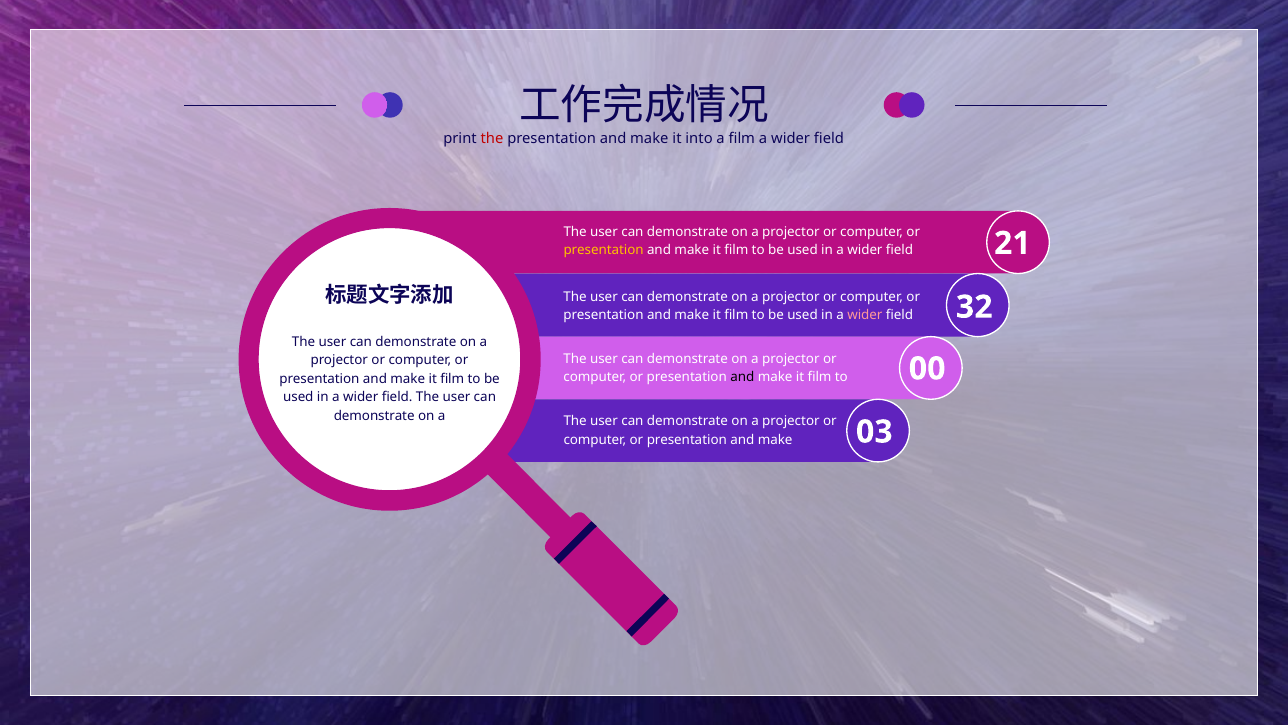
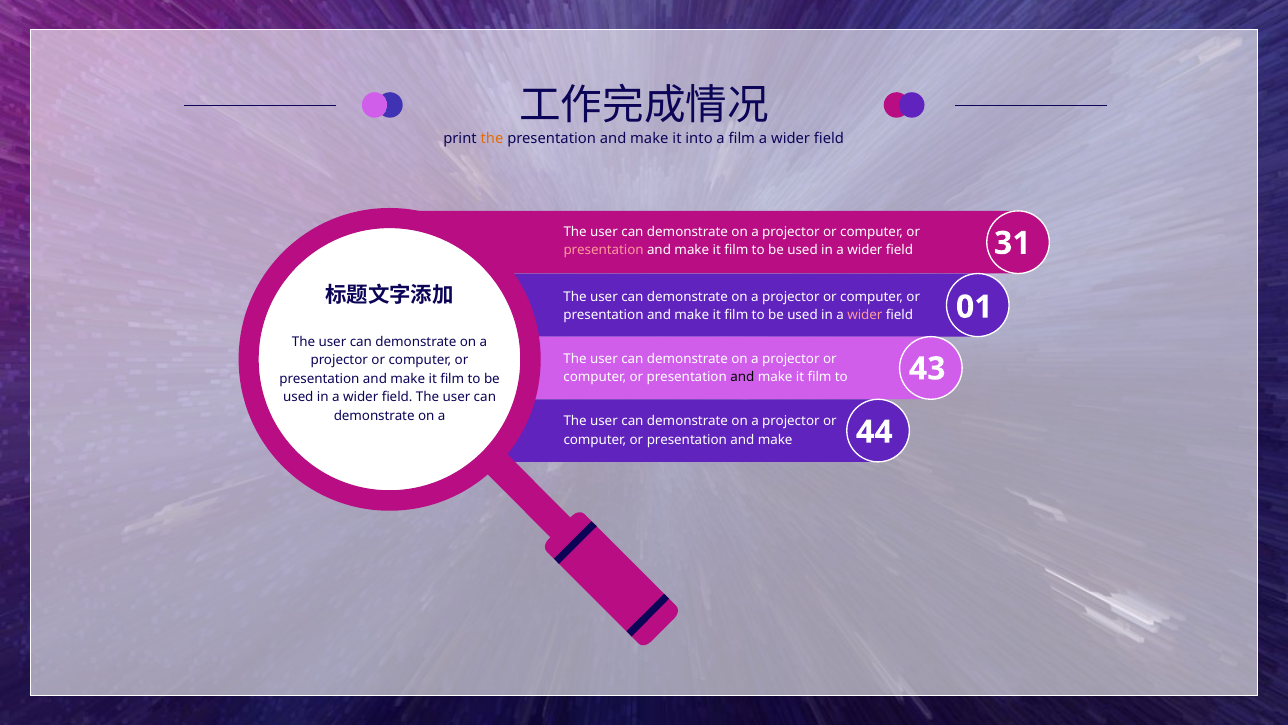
the at (492, 139) colour: red -> orange
presentation at (604, 250) colour: yellow -> pink
21: 21 -> 31
32: 32 -> 01
00: 00 -> 43
03: 03 -> 44
